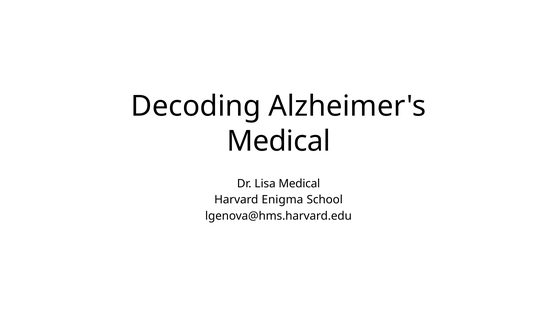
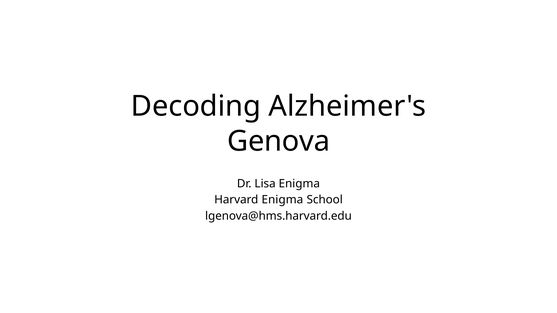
Medical at (279, 141): Medical -> Genova
Lisa Medical: Medical -> Enigma
